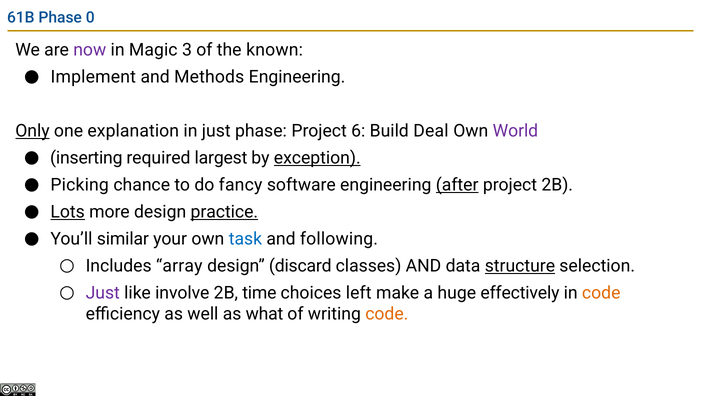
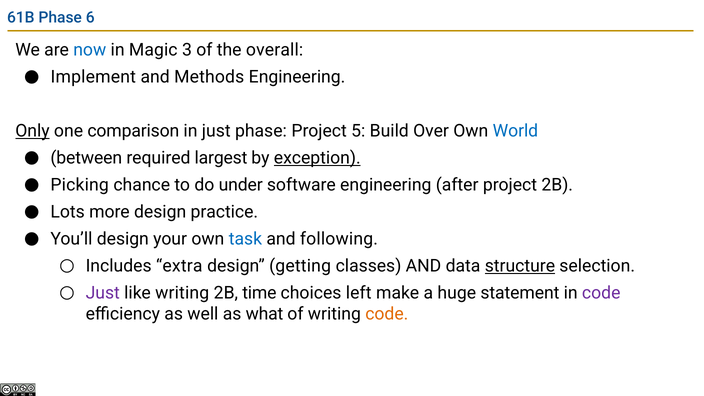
0: 0 -> 6
now colour: purple -> blue
known: known -> overall
explanation: explanation -> comparison
6: 6 -> 5
Deal: Deal -> Over
World colour: purple -> blue
inserting: inserting -> between
fancy: fancy -> under
after underline: present -> none
Lots underline: present -> none
practice underline: present -> none
You’ll similar: similar -> design
array: array -> extra
discard: discard -> getting
like involve: involve -> writing
effectively: effectively -> statement
code at (601, 293) colour: orange -> purple
